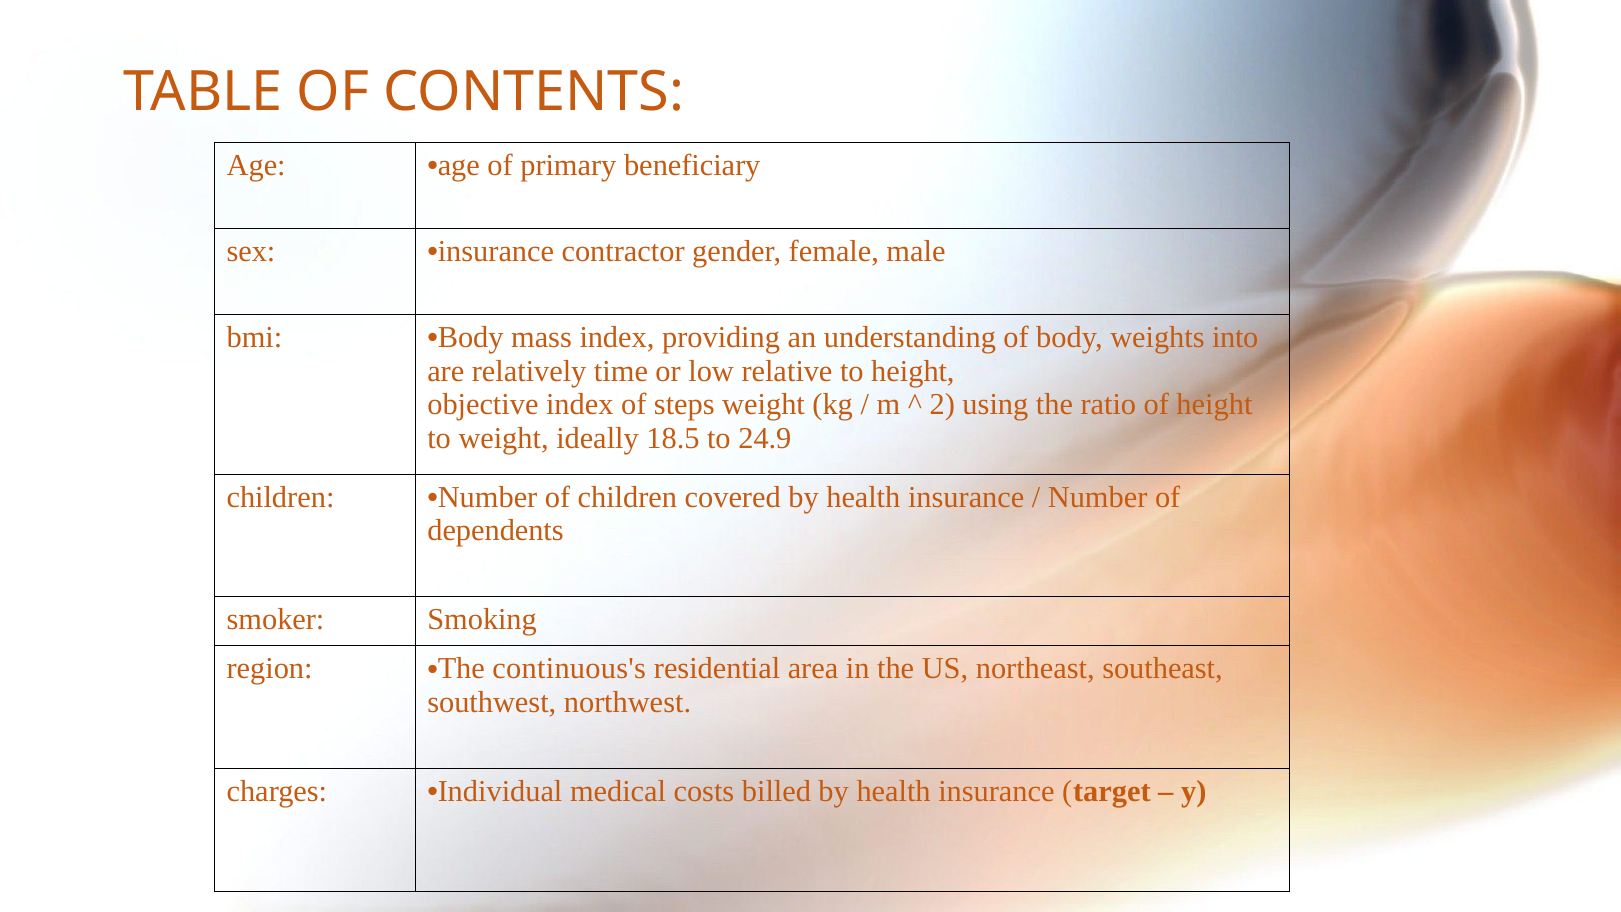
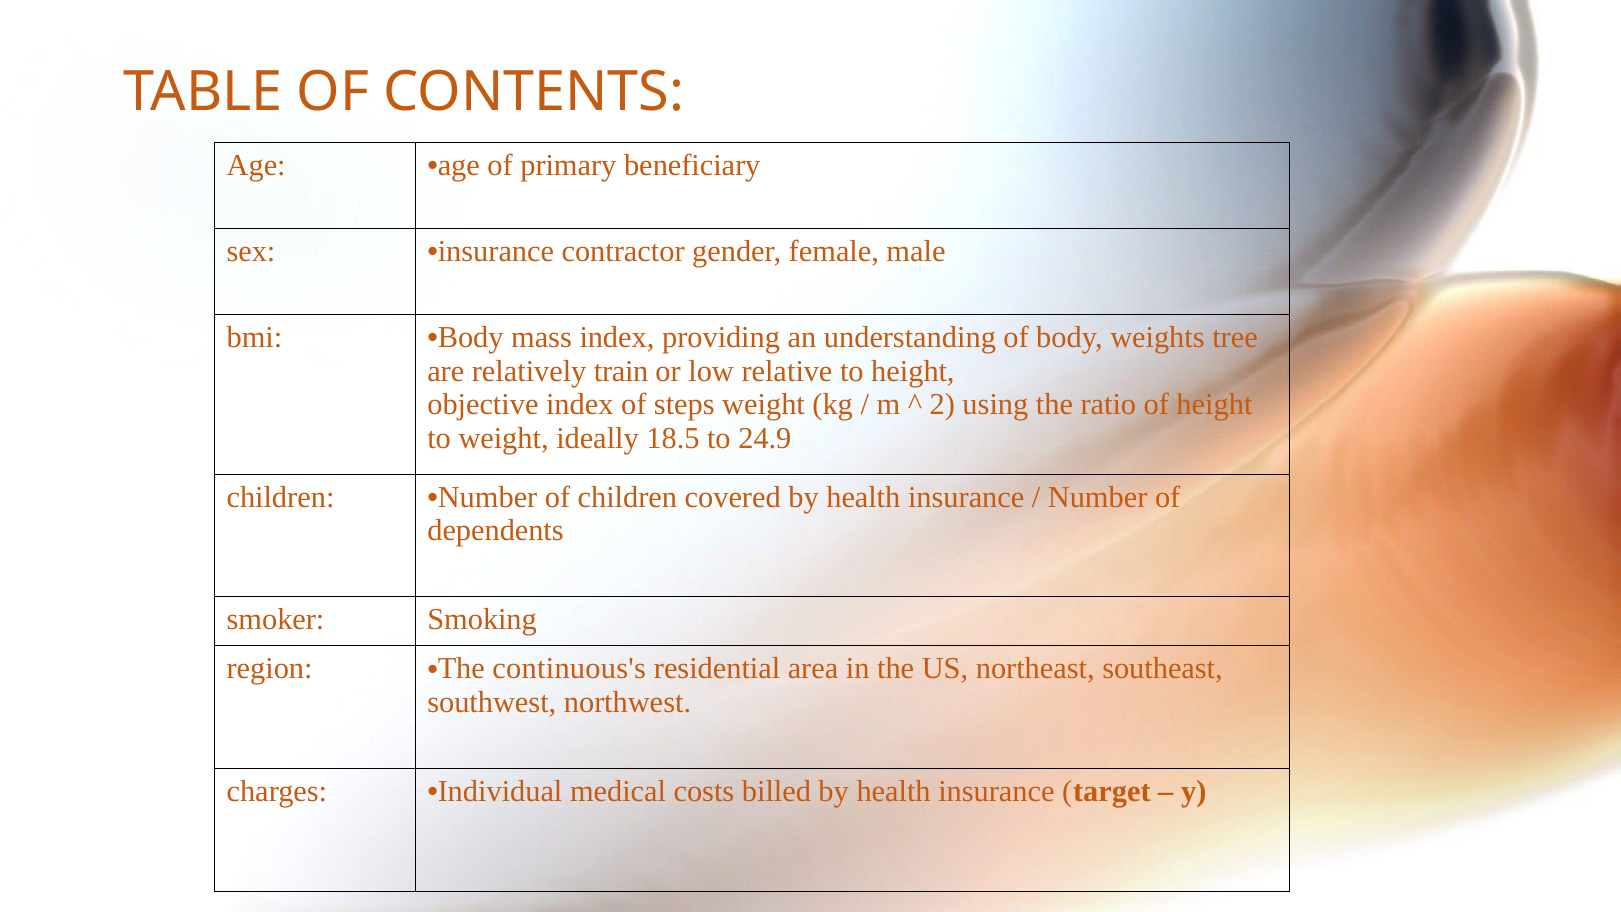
into: into -> tree
time: time -> train
